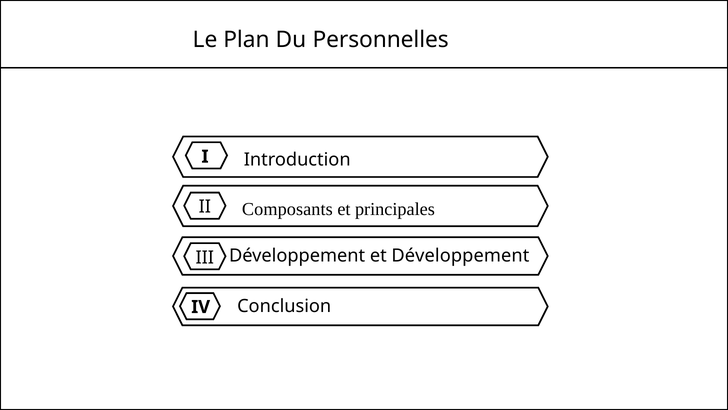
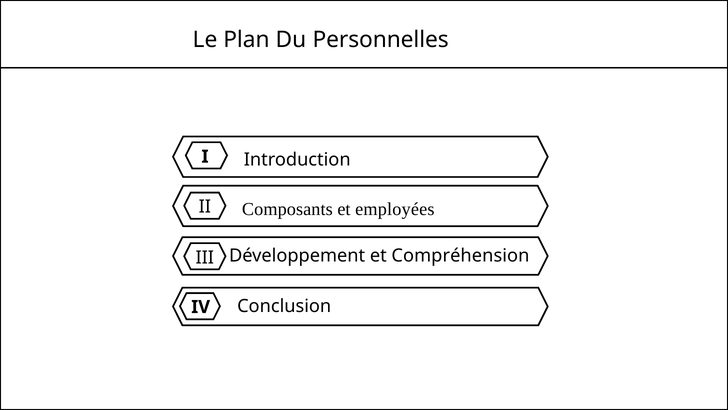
principales: principales -> employées
et Développement: Développement -> Compréhension
